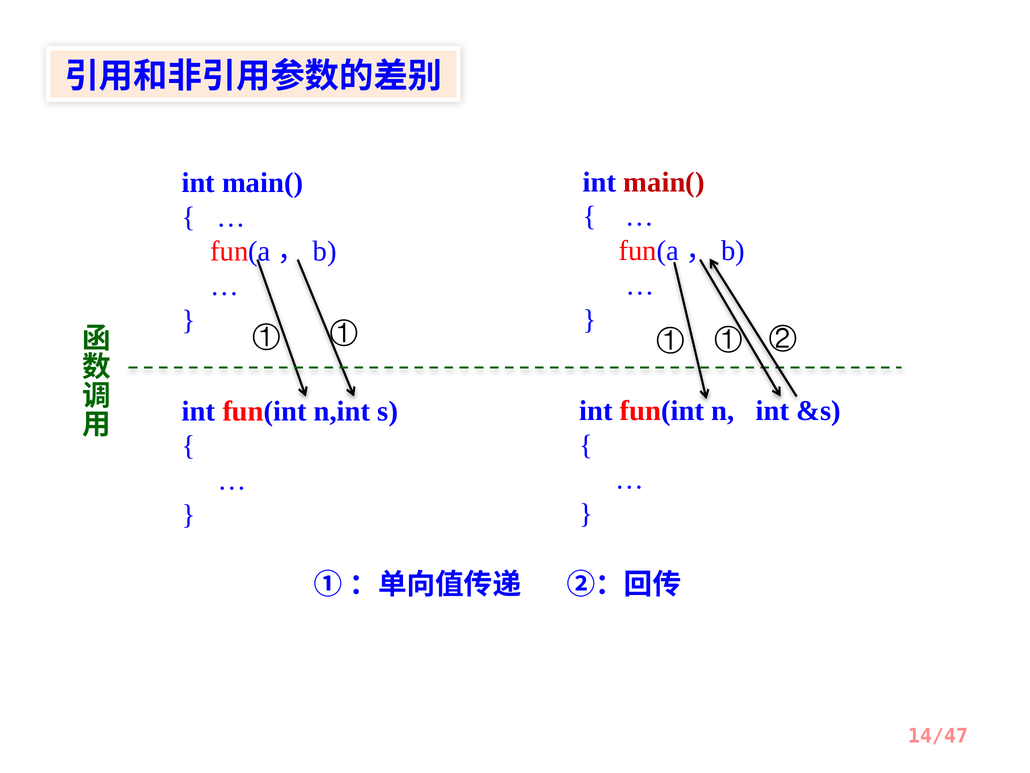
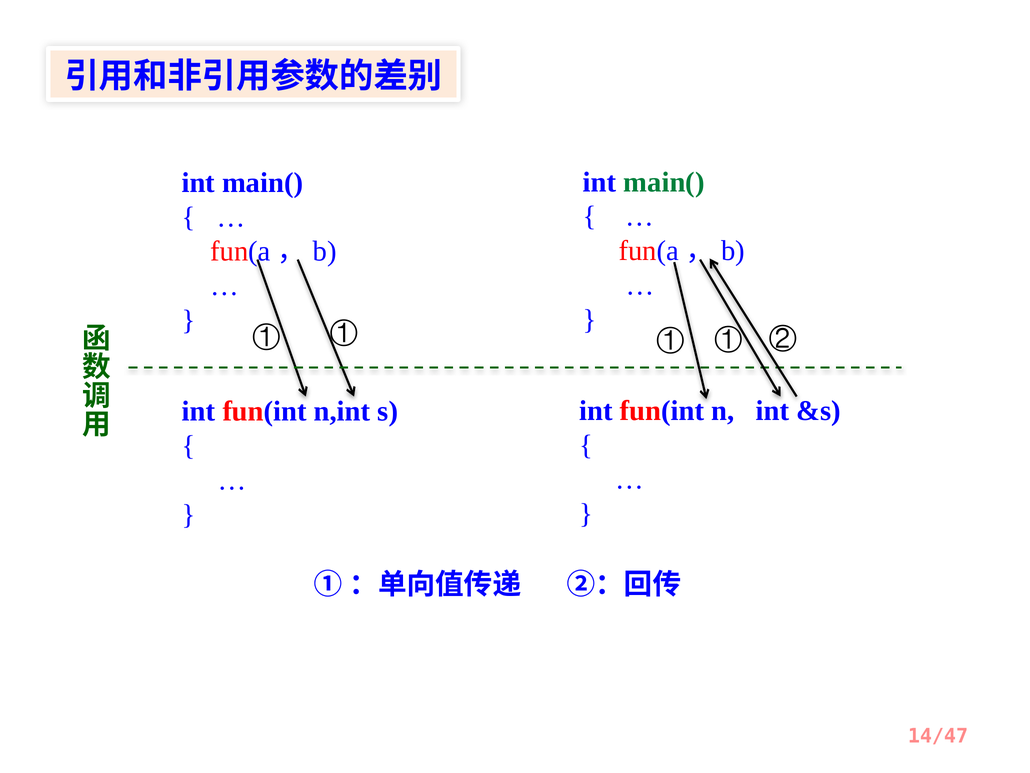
main( at (664, 182) colour: red -> green
